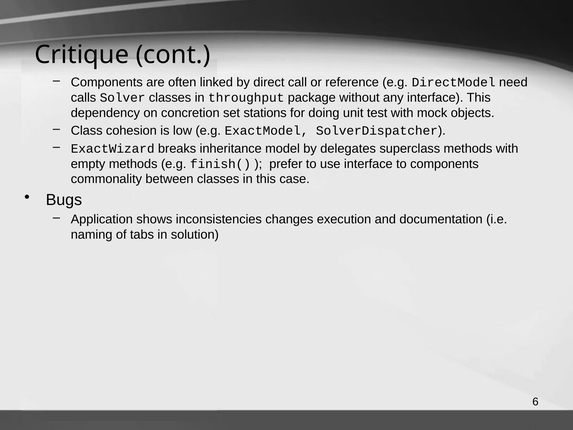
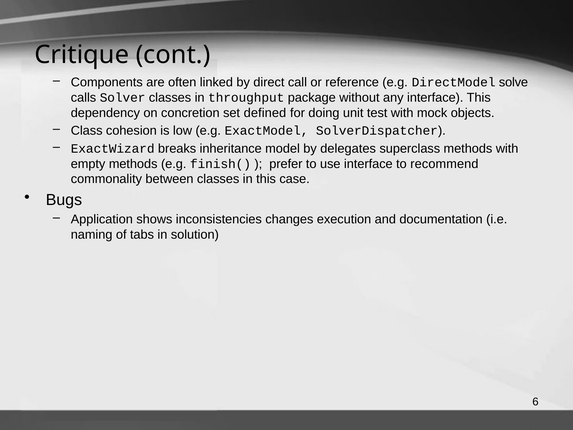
need: need -> solve
stations: stations -> defined
to components: components -> recommend
